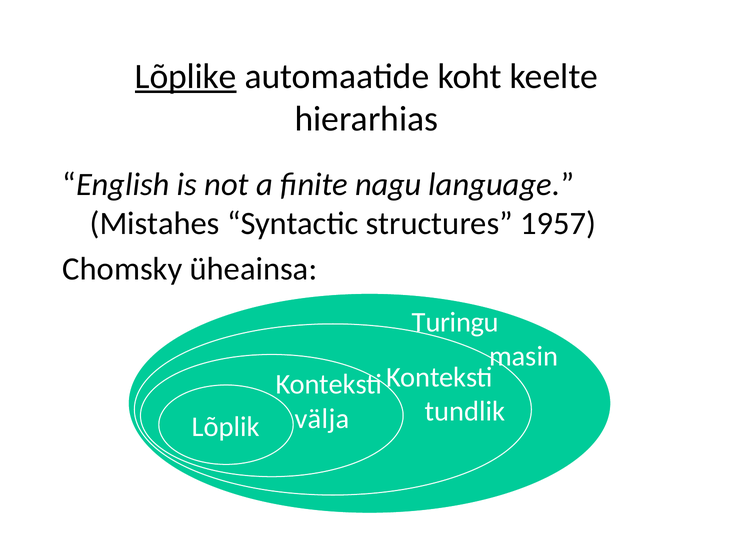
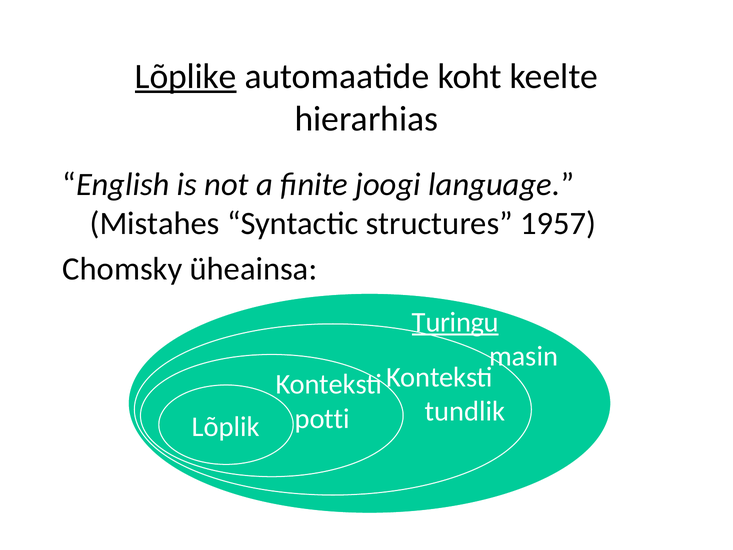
nagu: nagu -> joogi
Turingu underline: none -> present
välja: välja -> potti
